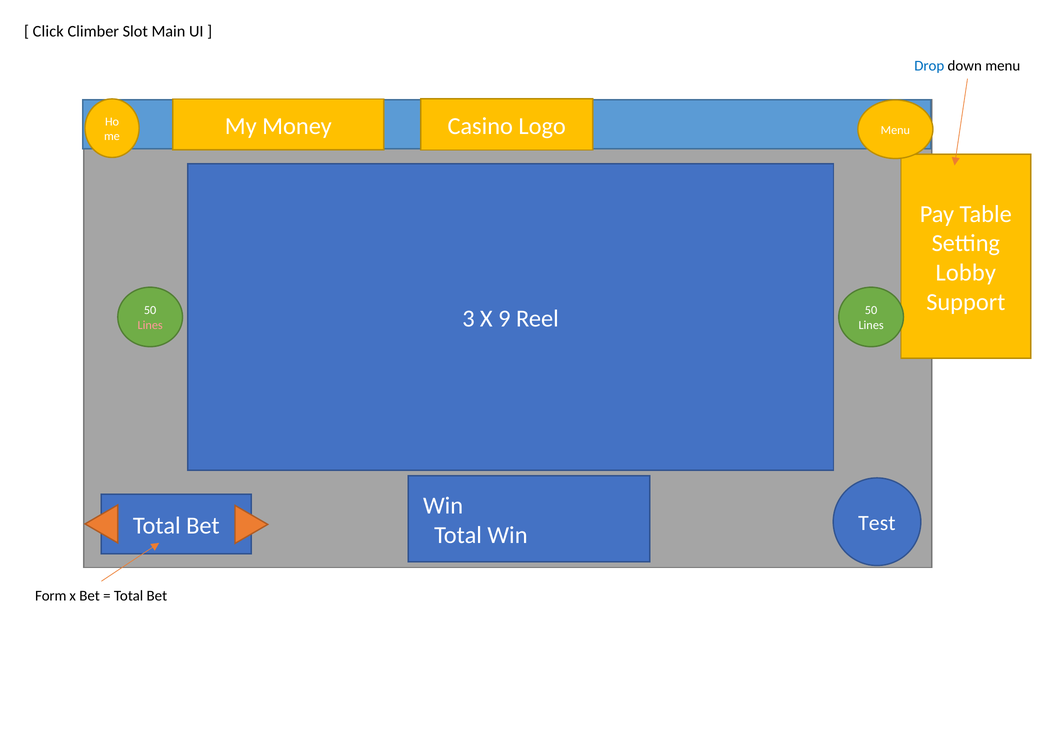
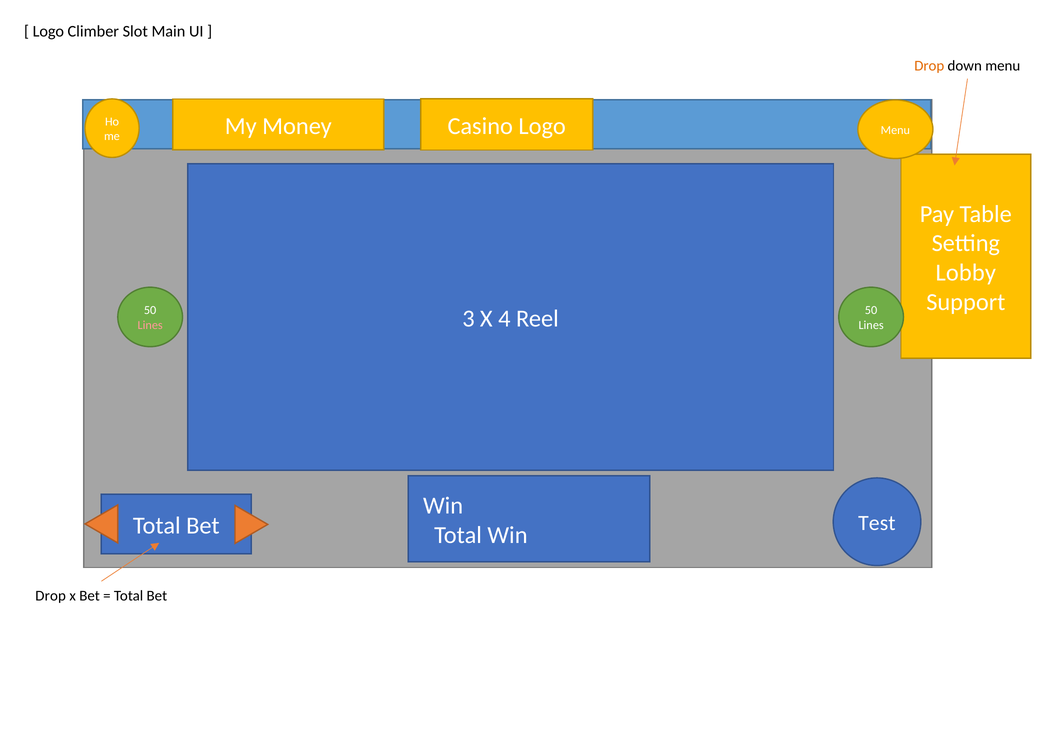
Click at (48, 31): Click -> Logo
Drop at (929, 66) colour: blue -> orange
9: 9 -> 4
Form at (51, 596): Form -> Drop
